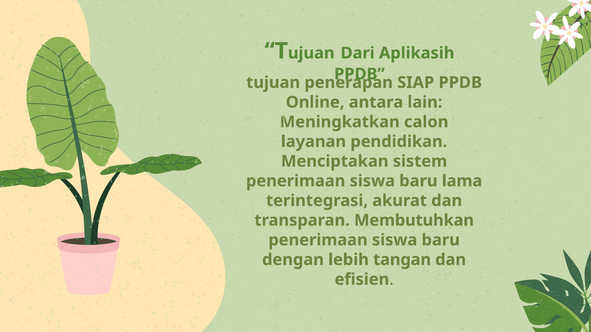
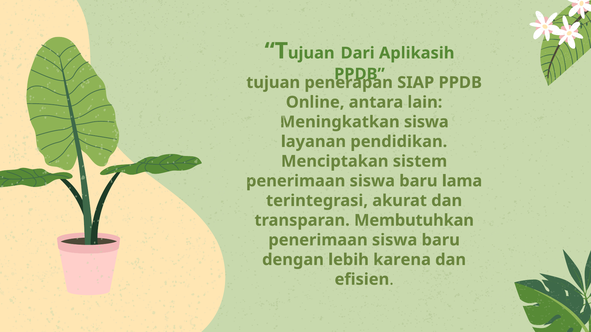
calon at (426, 122): calon -> siswa
tangan: tangan -> karena
